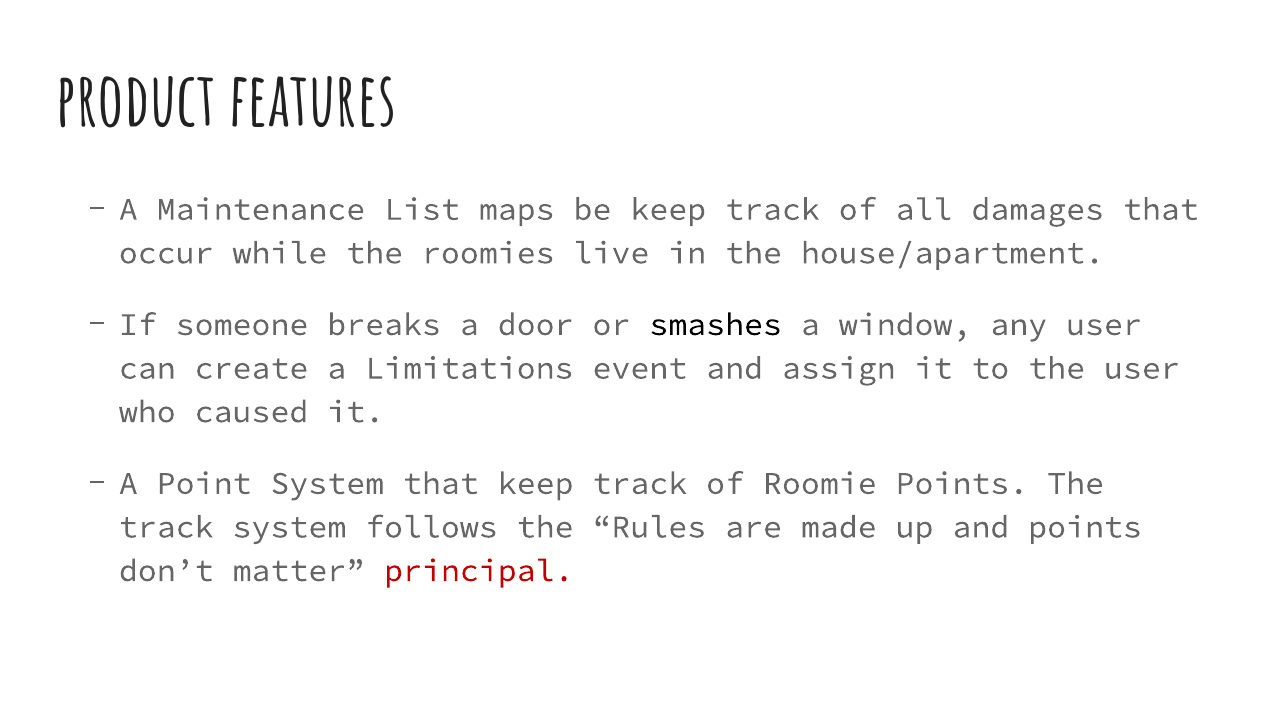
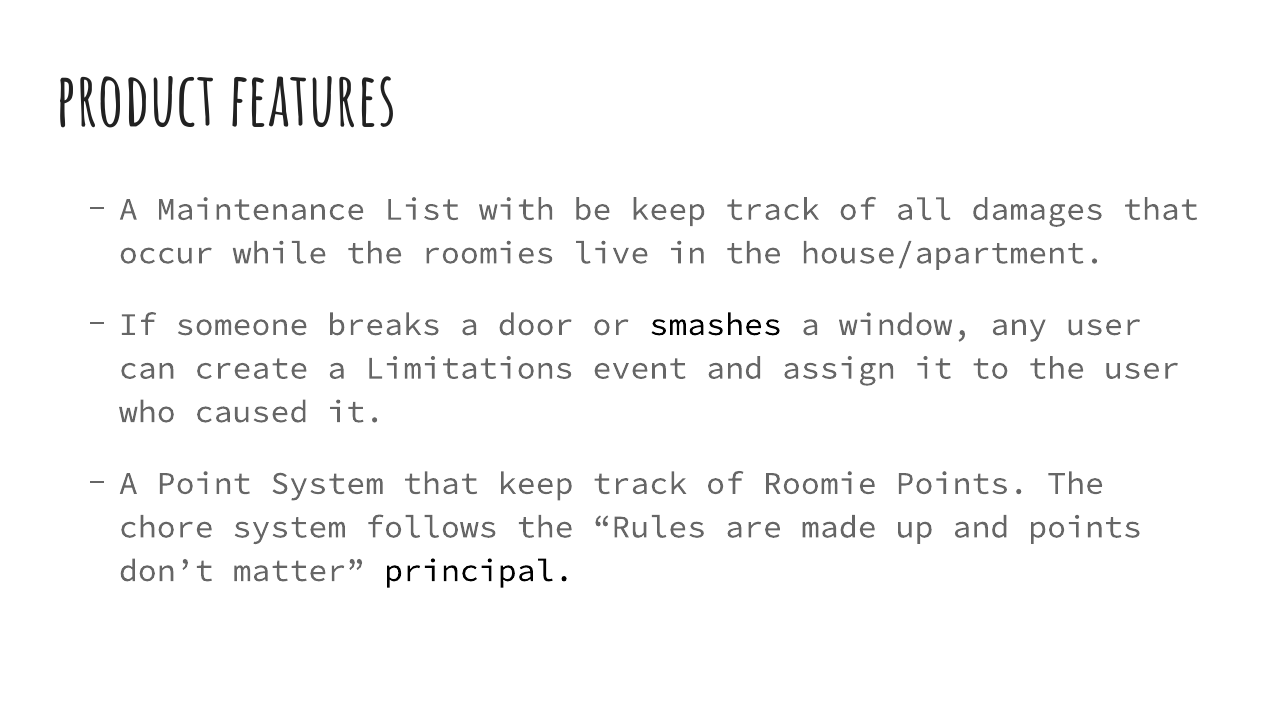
maps: maps -> with
track at (166, 527): track -> chore
principal colour: red -> black
